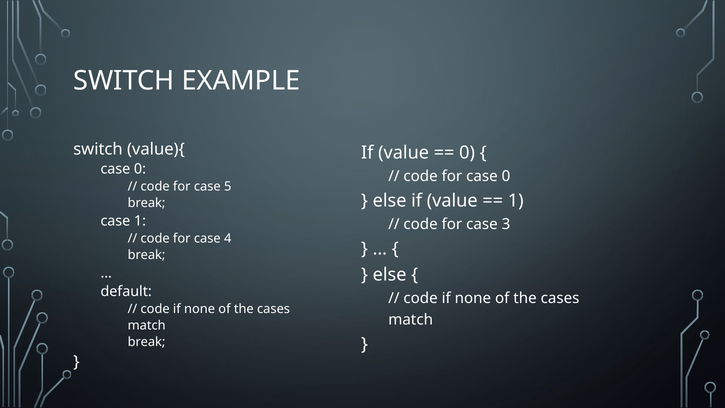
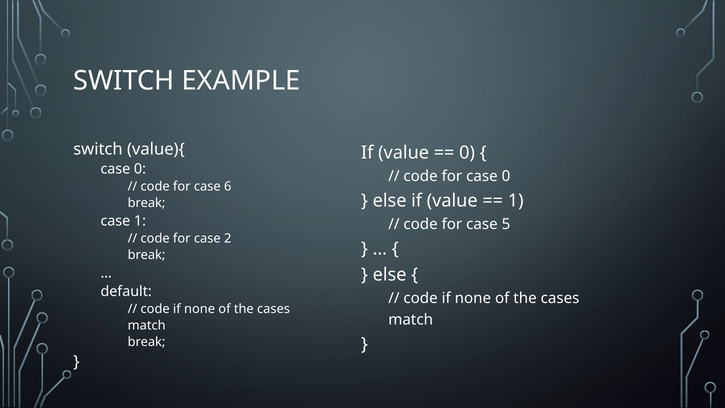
5: 5 -> 6
3: 3 -> 5
4: 4 -> 2
